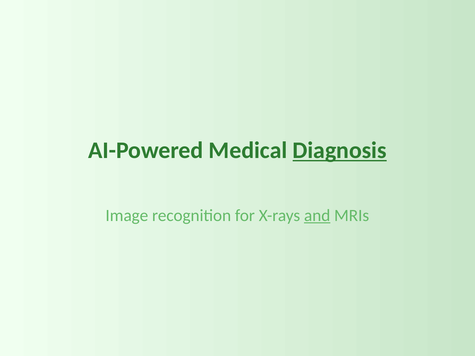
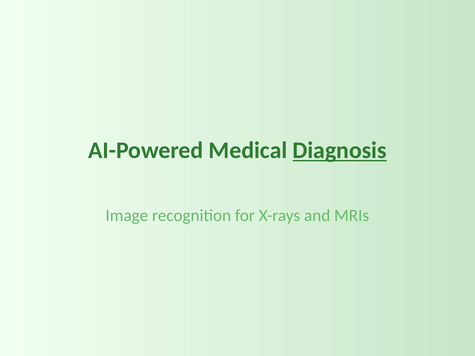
and underline: present -> none
